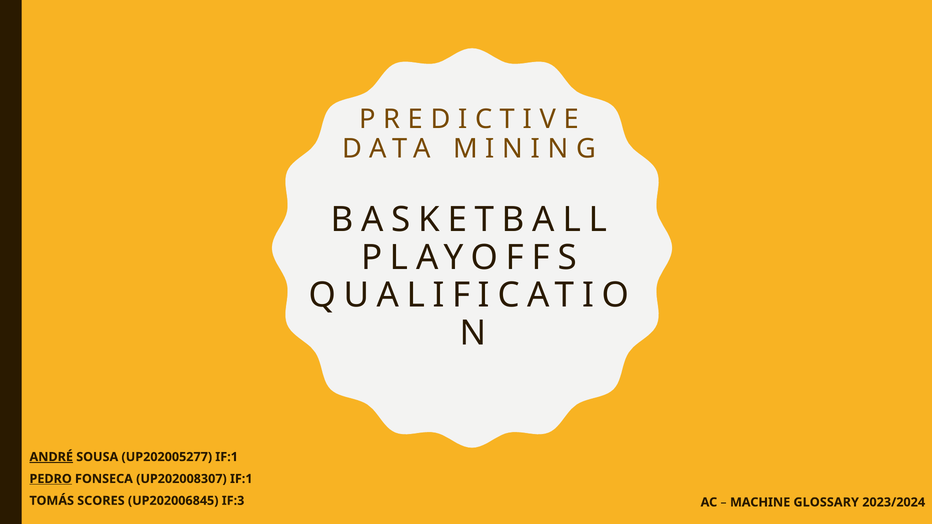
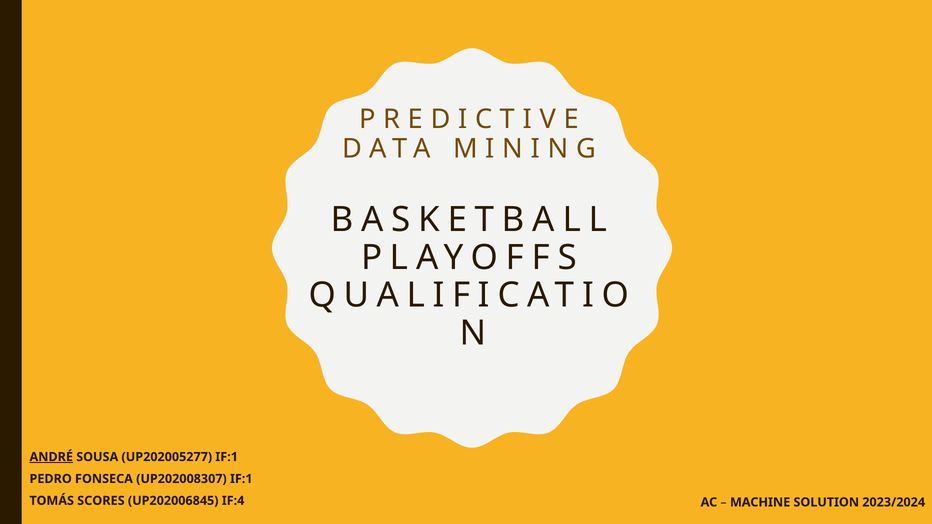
PEDRO underline: present -> none
IF:3: IF:3 -> IF:4
GLOSSARY: GLOSSARY -> SOLUTION
